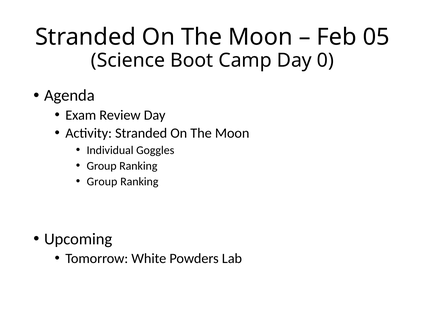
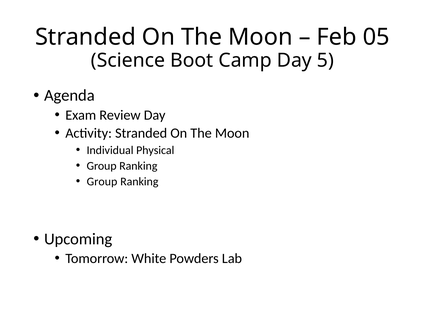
0: 0 -> 5
Goggles: Goggles -> Physical
